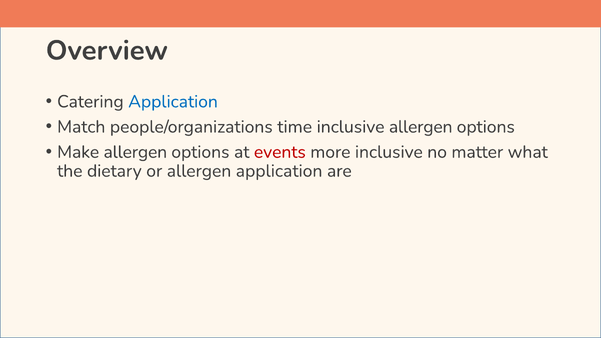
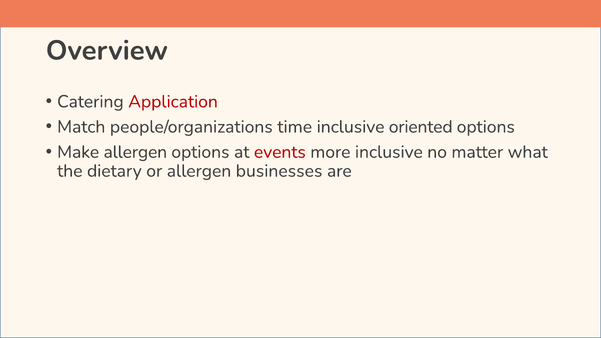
Application at (173, 102) colour: blue -> red
inclusive allergen: allergen -> oriented
allergen application: application -> businesses
